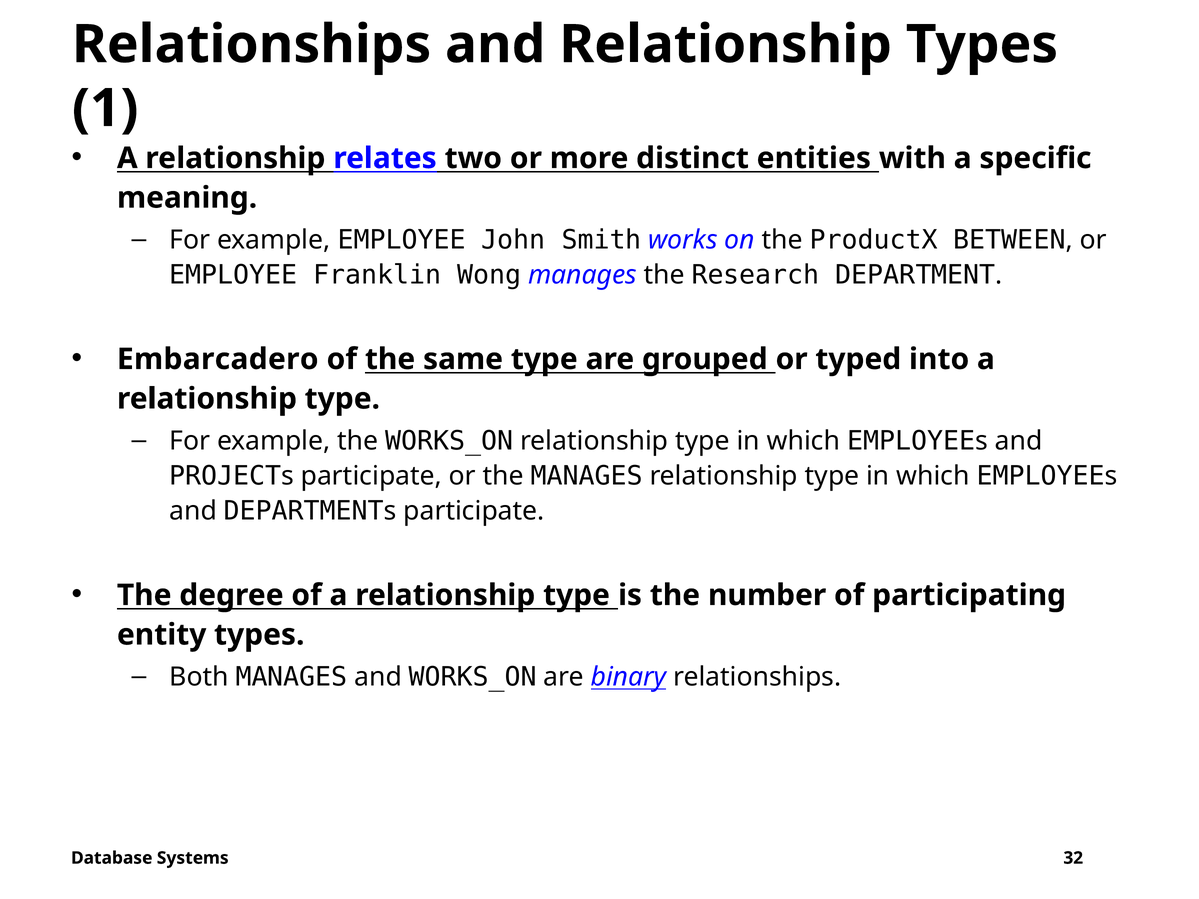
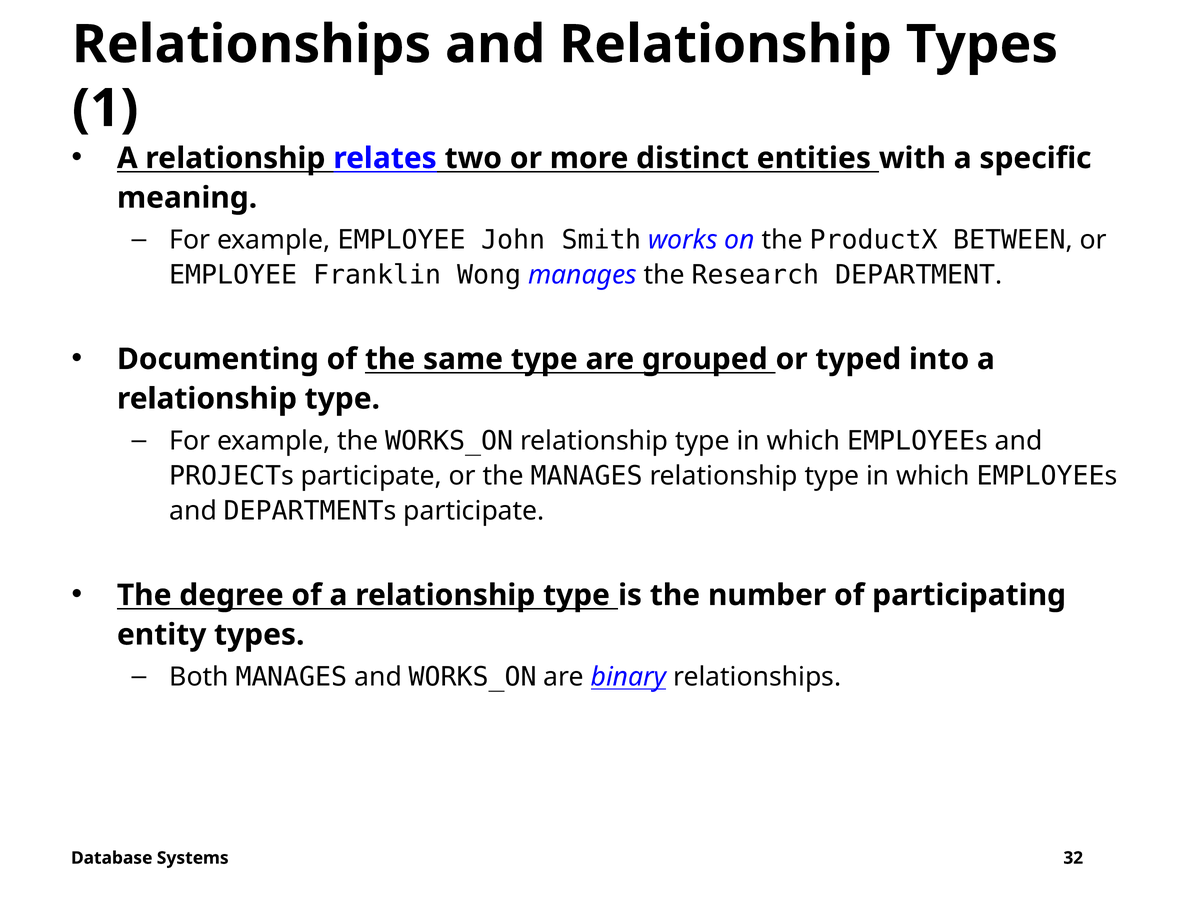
Embarcadero: Embarcadero -> Documenting
